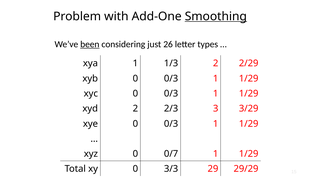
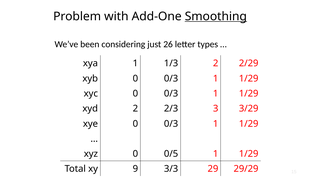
been underline: present -> none
0/7: 0/7 -> 0/5
xy 0: 0 -> 9
